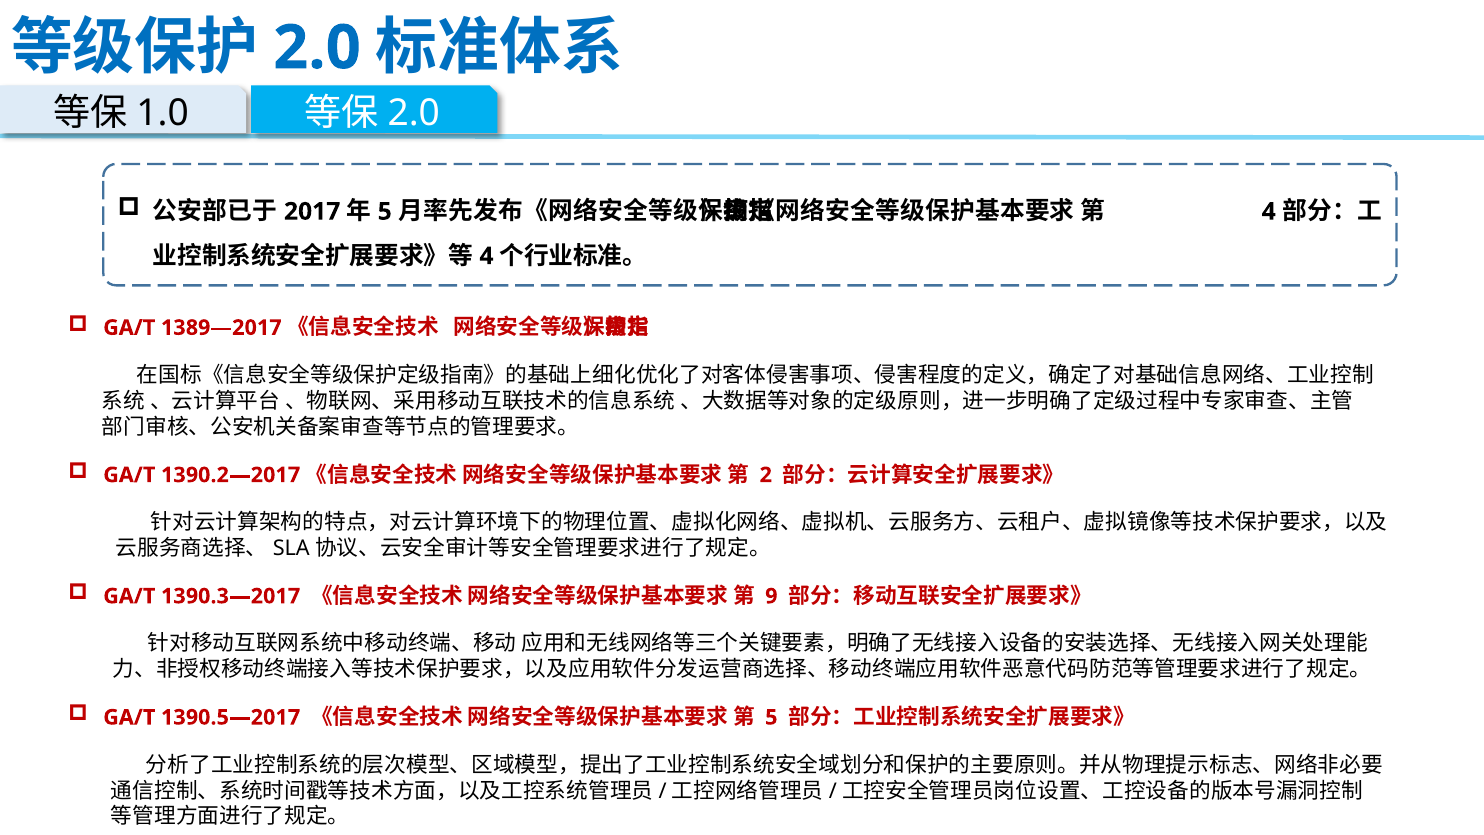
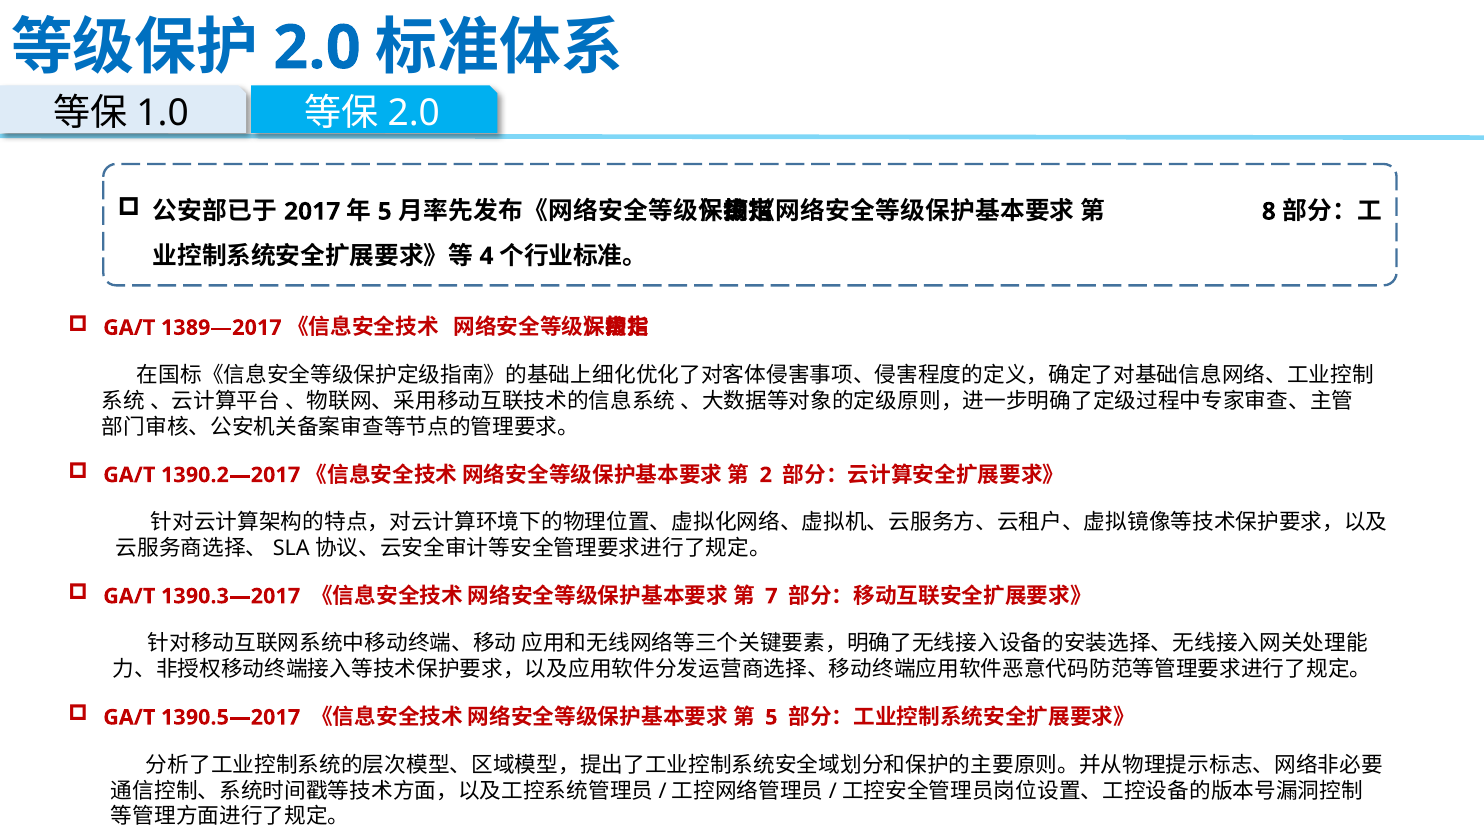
4 at (1269, 211): 4 -> 8
9: 9 -> 7
